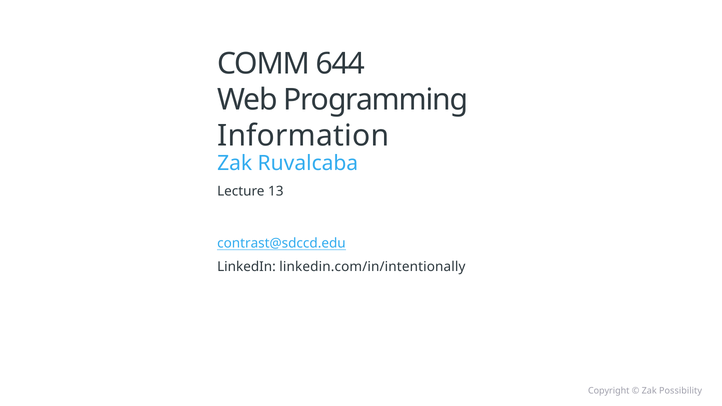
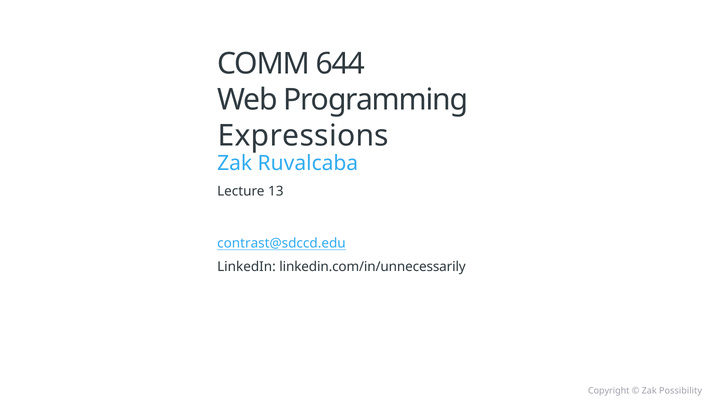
Information: Information -> Expressions
linkedin.com/in/intentionally: linkedin.com/in/intentionally -> linkedin.com/in/unnecessarily
